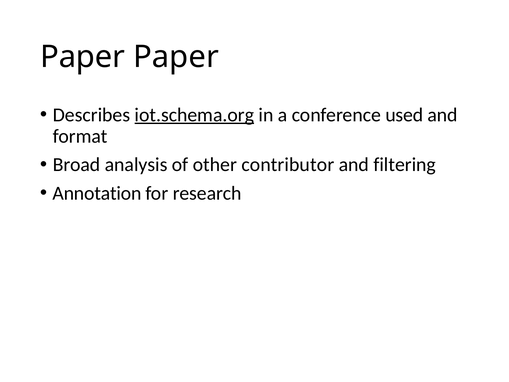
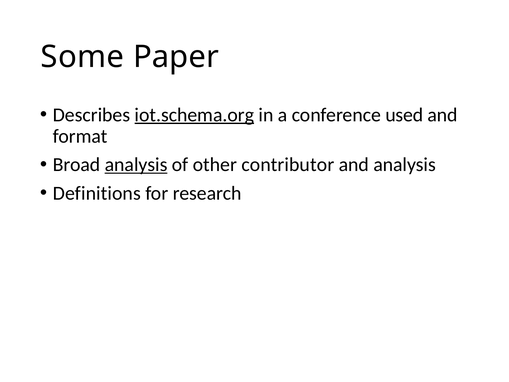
Paper at (83, 57): Paper -> Some
analysis at (136, 165) underline: none -> present
and filtering: filtering -> analysis
Annotation: Annotation -> Definitions
